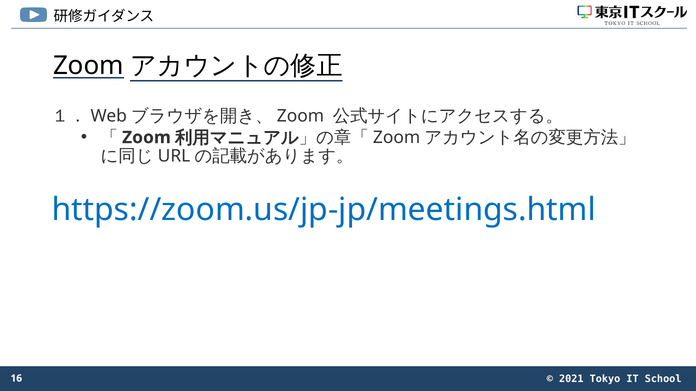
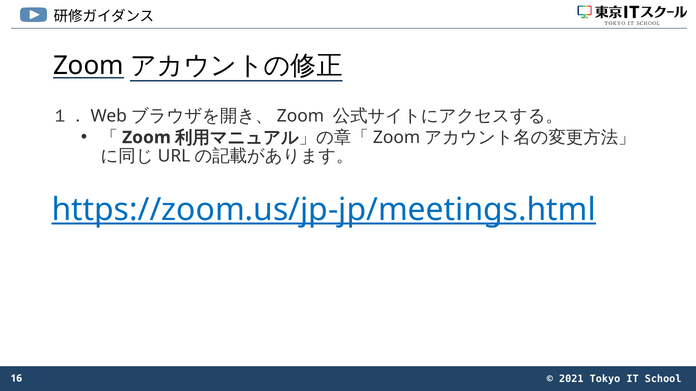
https://zoom.us/jp-jp/meetings.html underline: none -> present
